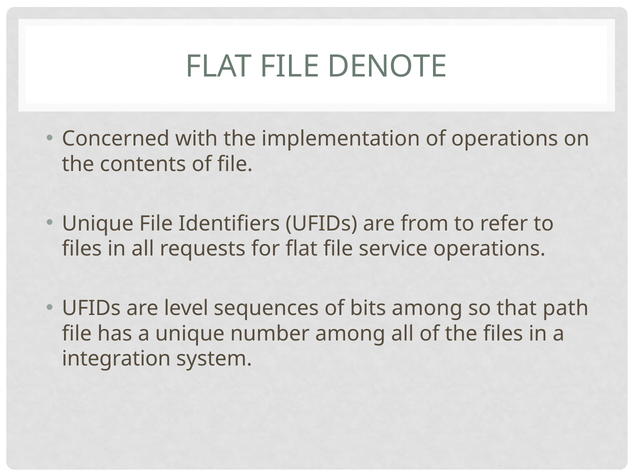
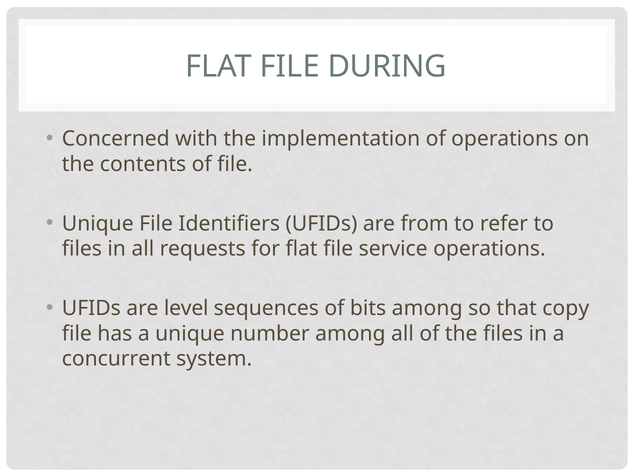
DENOTE: DENOTE -> DURING
path: path -> copy
integration: integration -> concurrent
